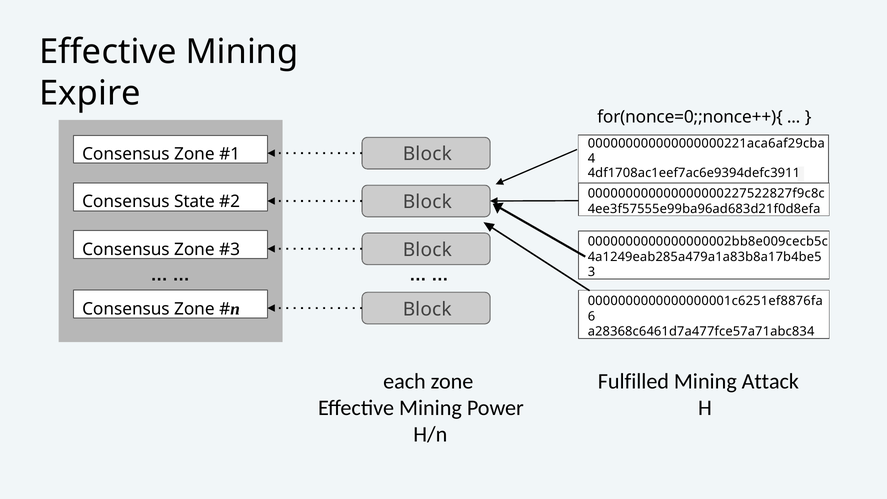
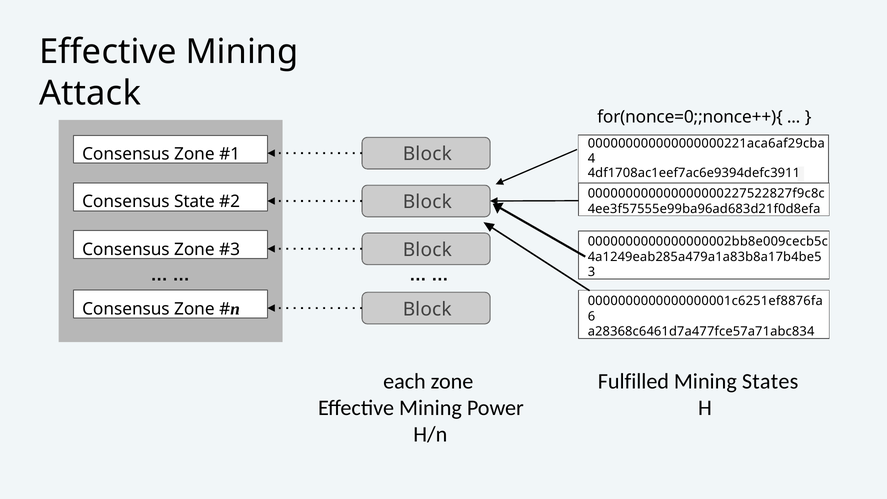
Expire: Expire -> Attack
Attack: Attack -> States
